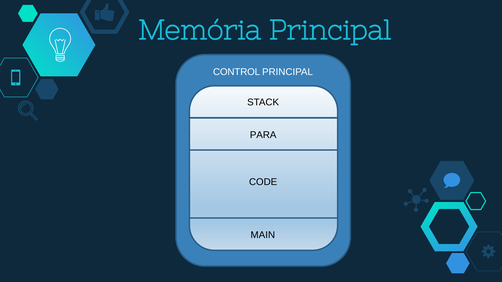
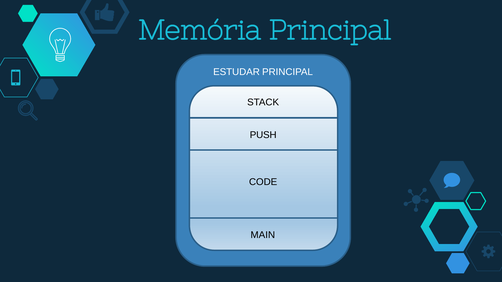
CONTROL: CONTROL -> ESTUDAR
PARA: PARA -> PUSH
